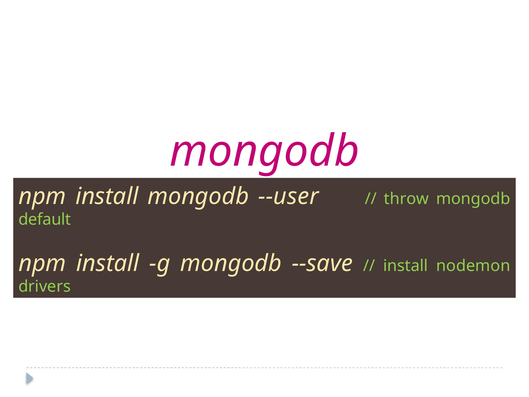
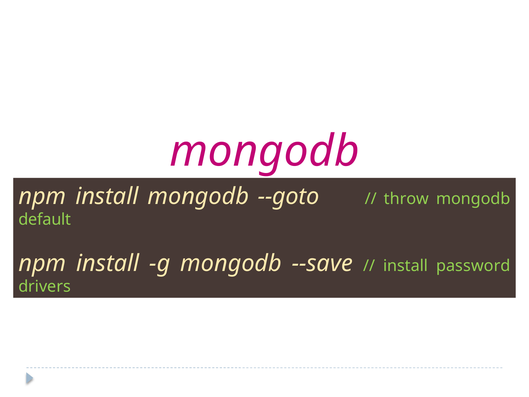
--user: --user -> --goto
nodemon: nodemon -> password
